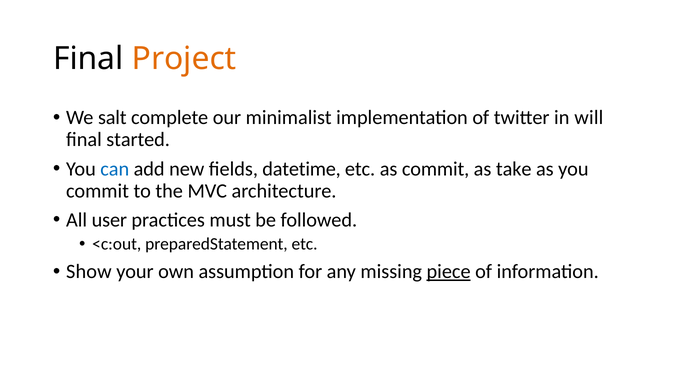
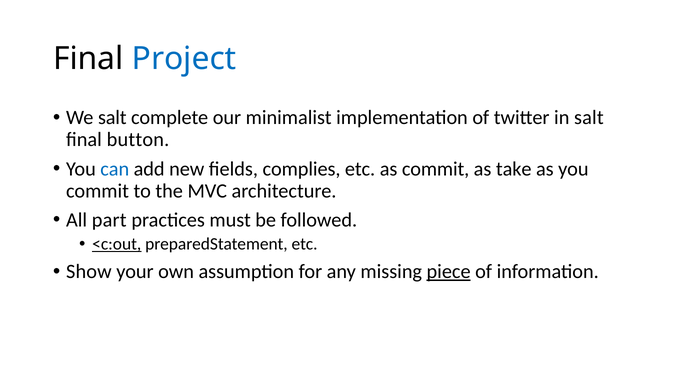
Project colour: orange -> blue
in will: will -> salt
started: started -> button
datetime: datetime -> complies
user: user -> part
<c:out underline: none -> present
